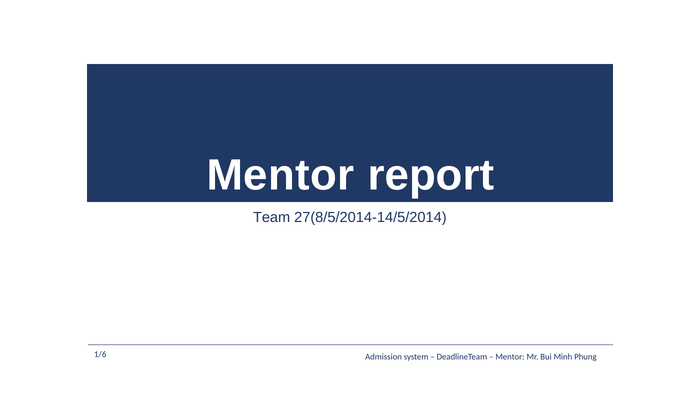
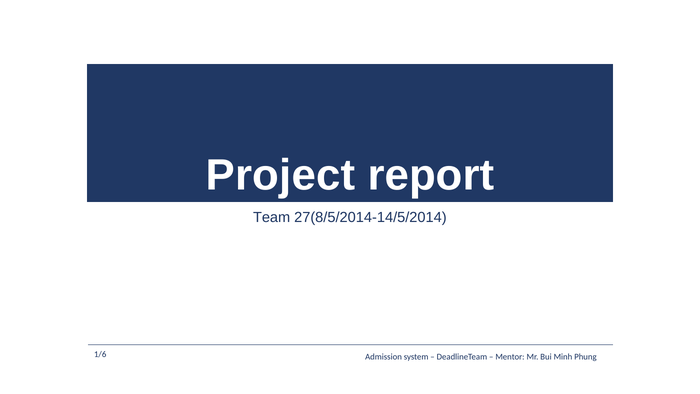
Mentor at (280, 175): Mentor -> Project
